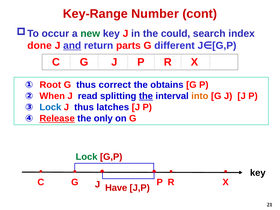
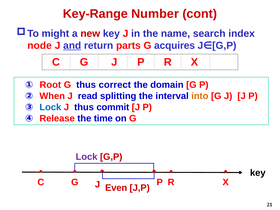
occur: occur -> might
new colour: green -> red
could: could -> name
done: done -> node
different: different -> acquires
obtains: obtains -> domain
the at (146, 96) underline: present -> none
latches: latches -> commit
Release underline: present -> none
only: only -> time
Lock at (87, 157) colour: green -> purple
Have: Have -> Even
